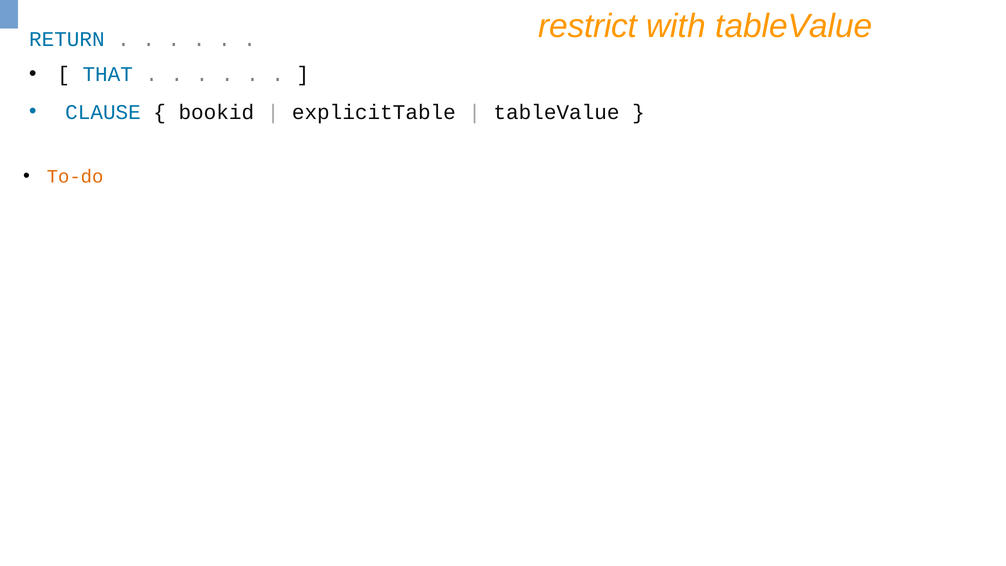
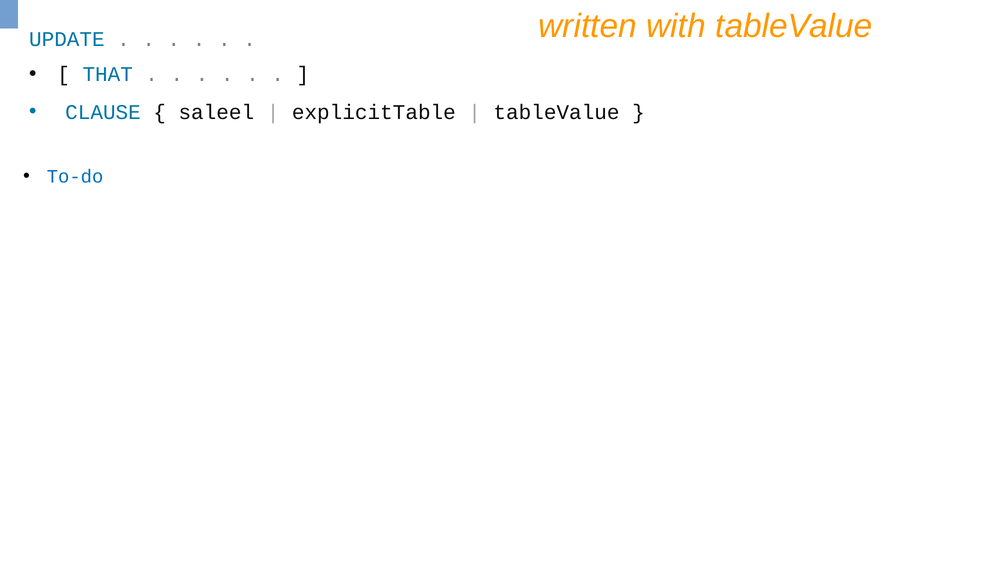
restrict: restrict -> written
RETURN: RETURN -> UPDATE
bookid: bookid -> saleel
To-do colour: orange -> blue
